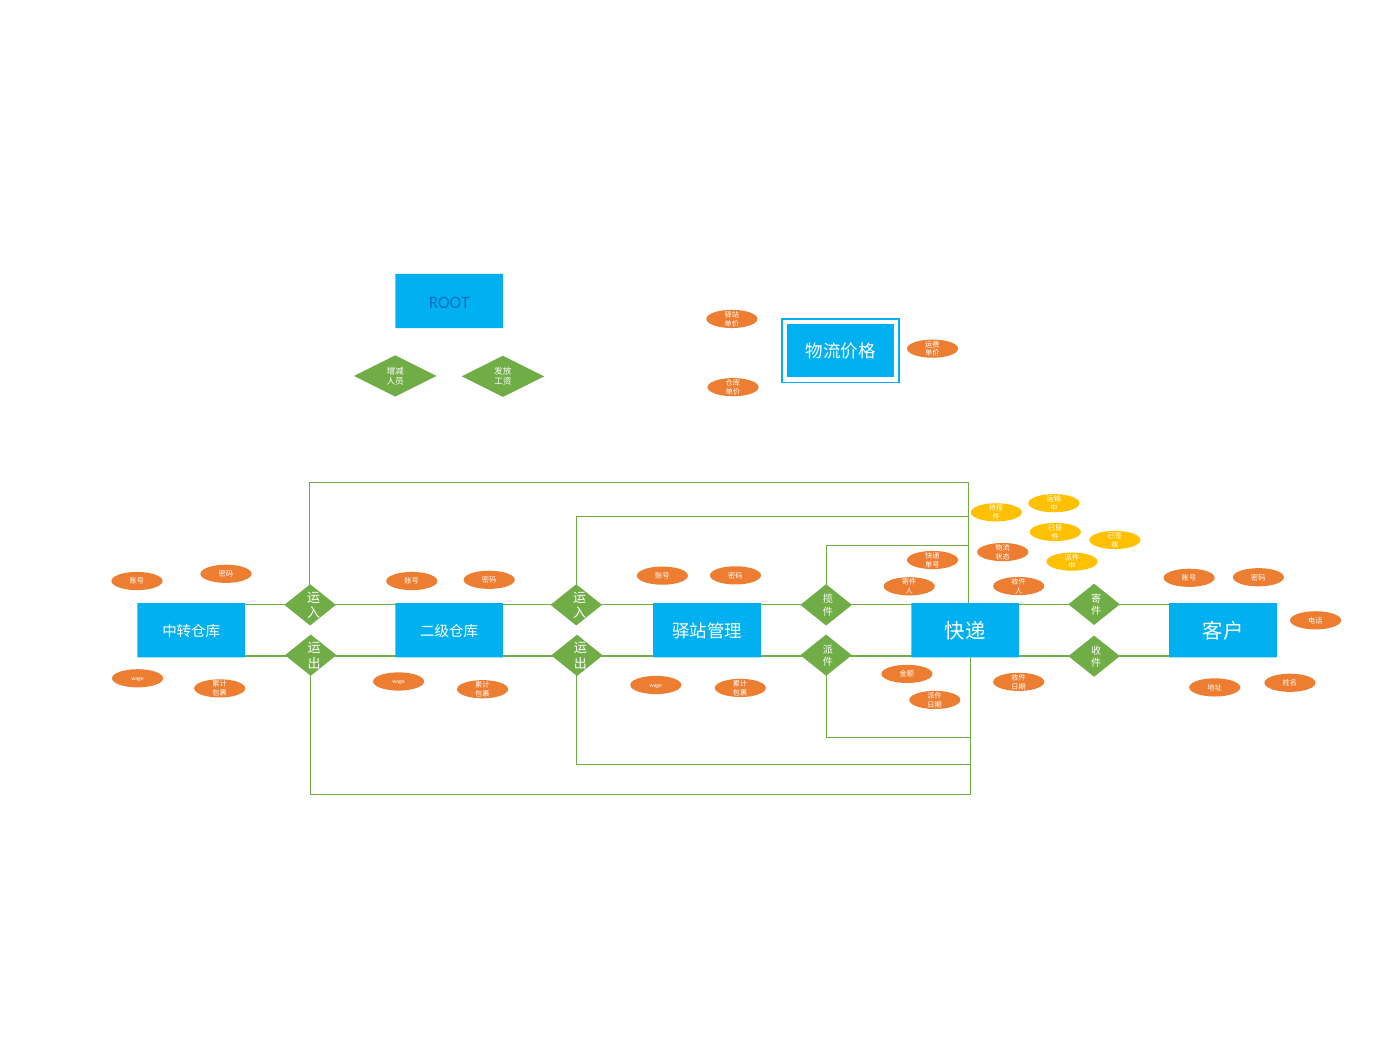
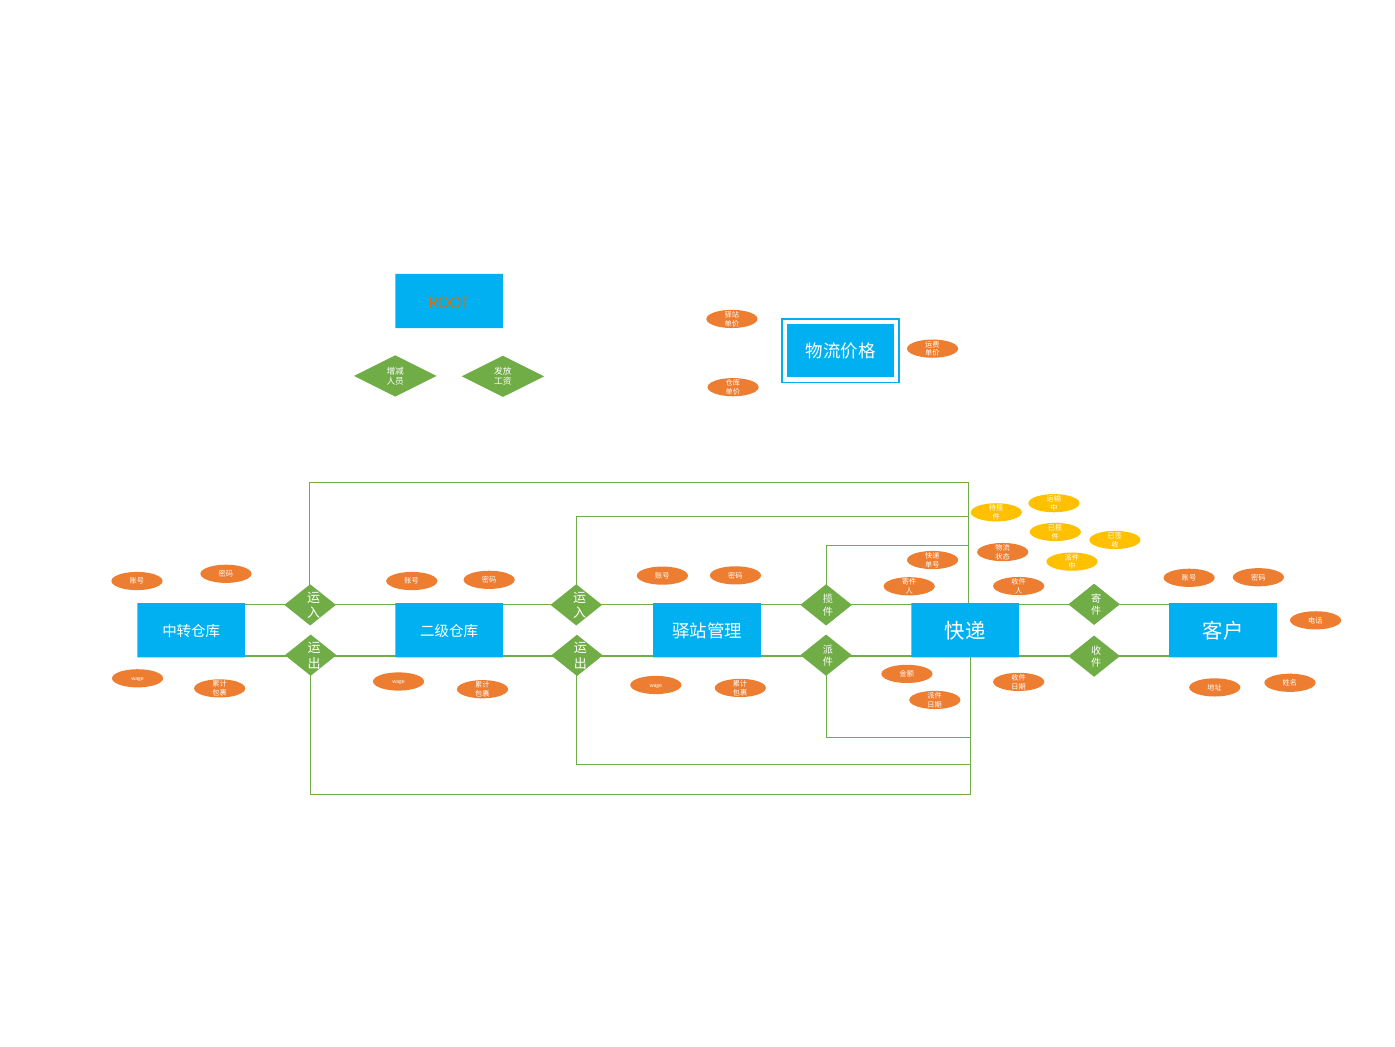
ROOT colour: blue -> orange
